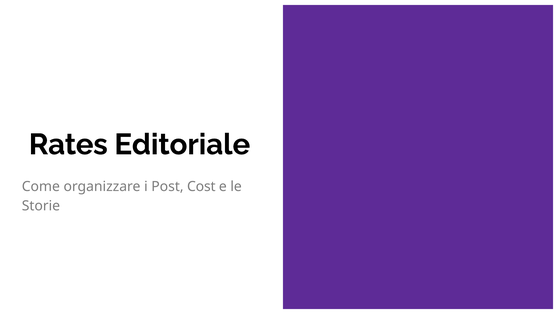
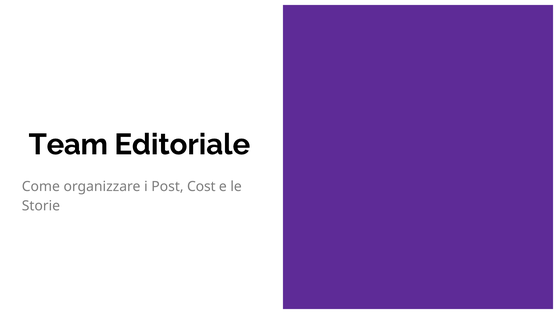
Rates: Rates -> Team
